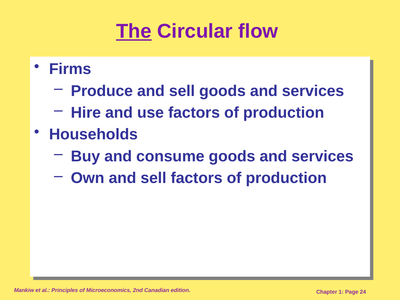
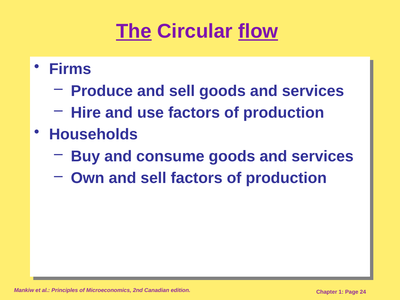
flow underline: none -> present
